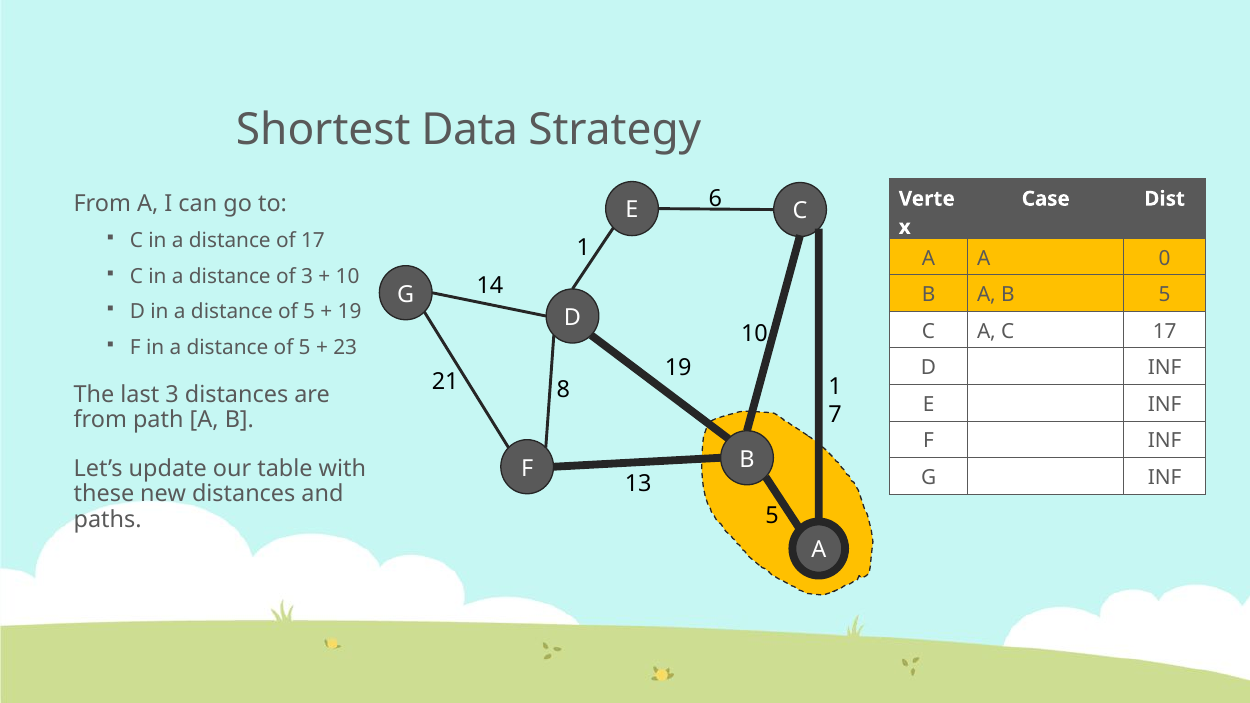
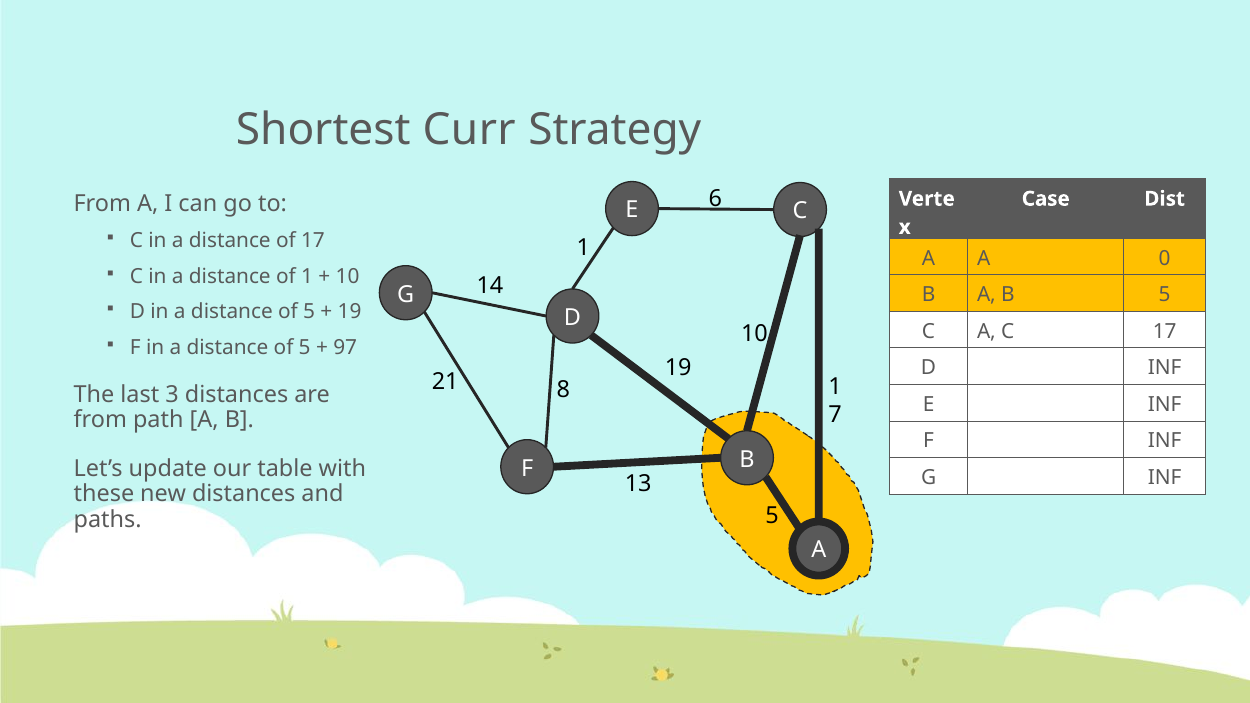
Data: Data -> Curr
of 3: 3 -> 1
23: 23 -> 97
